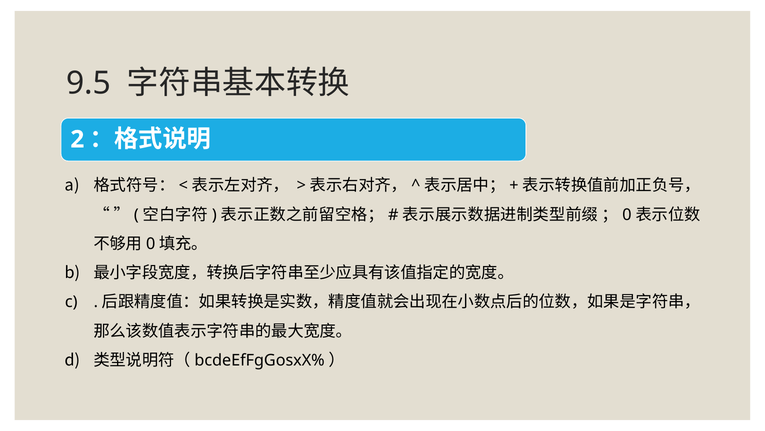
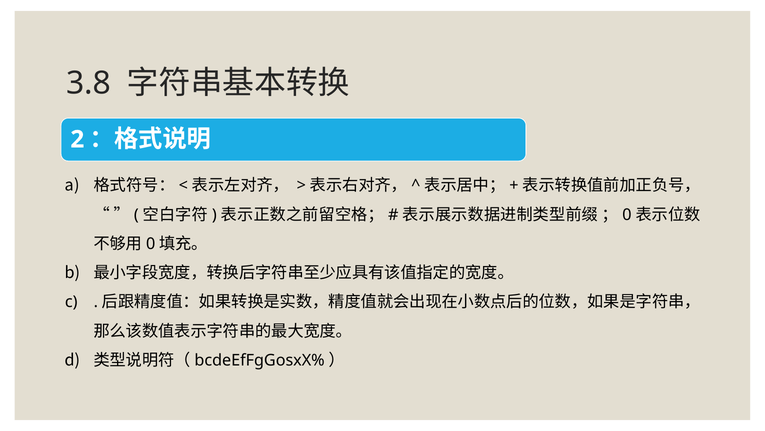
9.5: 9.5 -> 3.8
